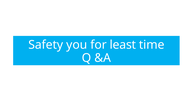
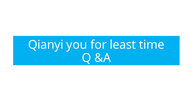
Safety: Safety -> Qianyi
